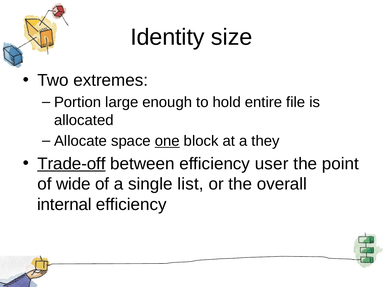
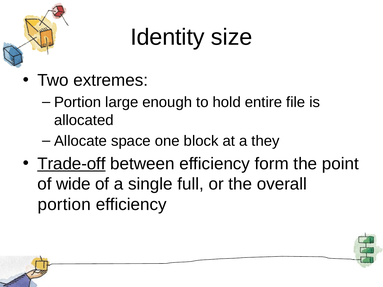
one underline: present -> none
user: user -> form
list: list -> full
internal at (64, 205): internal -> portion
